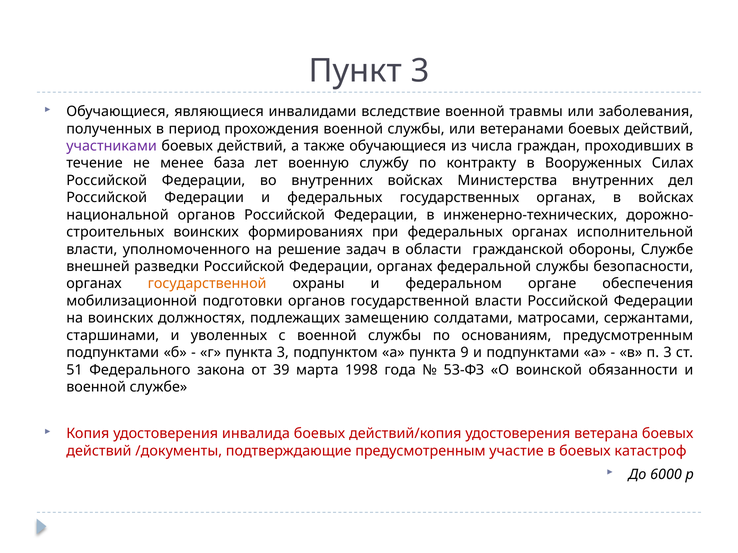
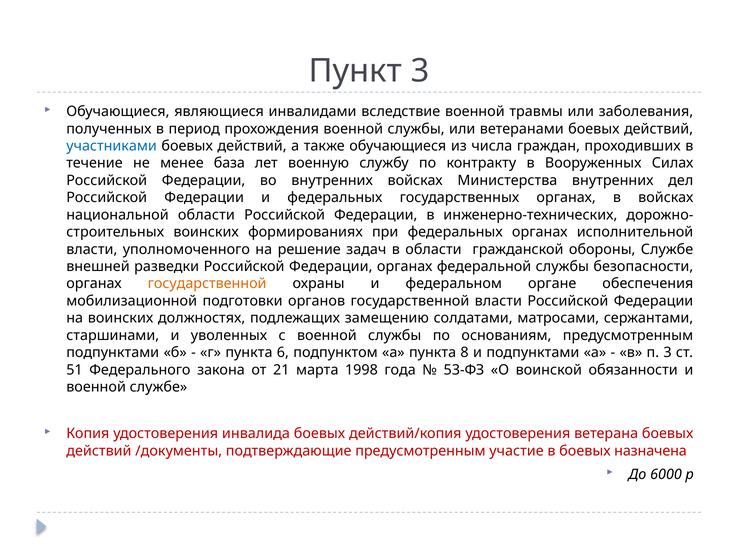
участниками colour: purple -> blue
национальной органов: органов -> области
пункта 3: 3 -> 6
9: 9 -> 8
39: 39 -> 21
катастроф: катастроф -> назначена
